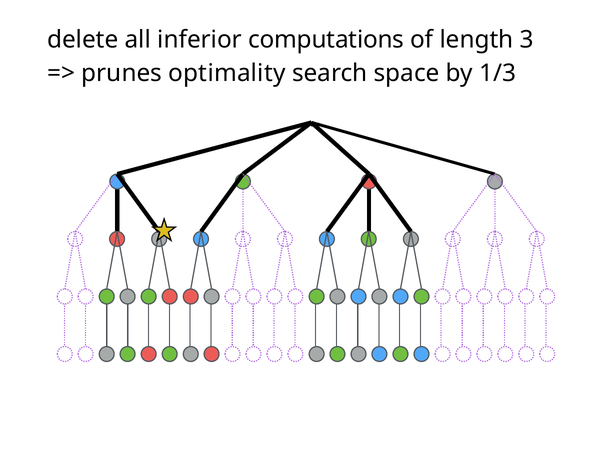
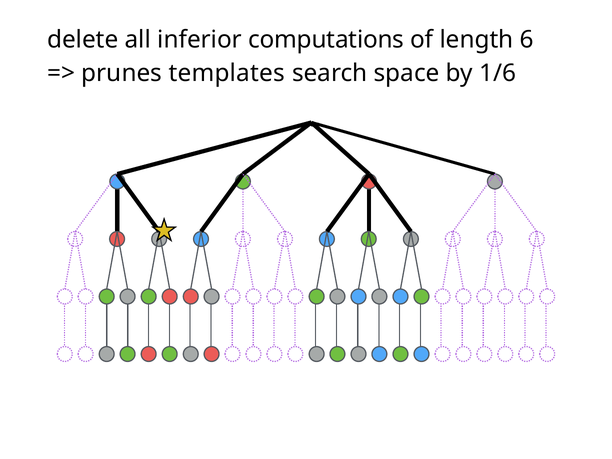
3: 3 -> 6
optimality: optimality -> templates
1/3: 1/3 -> 1/6
